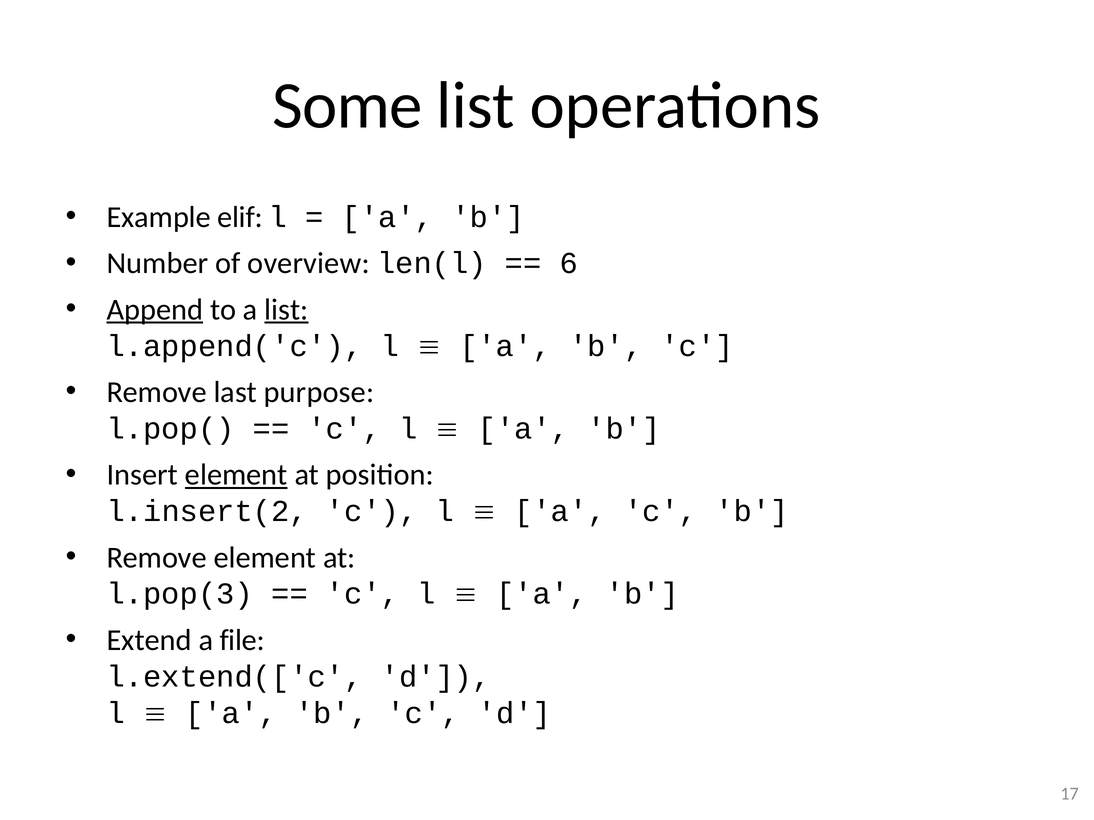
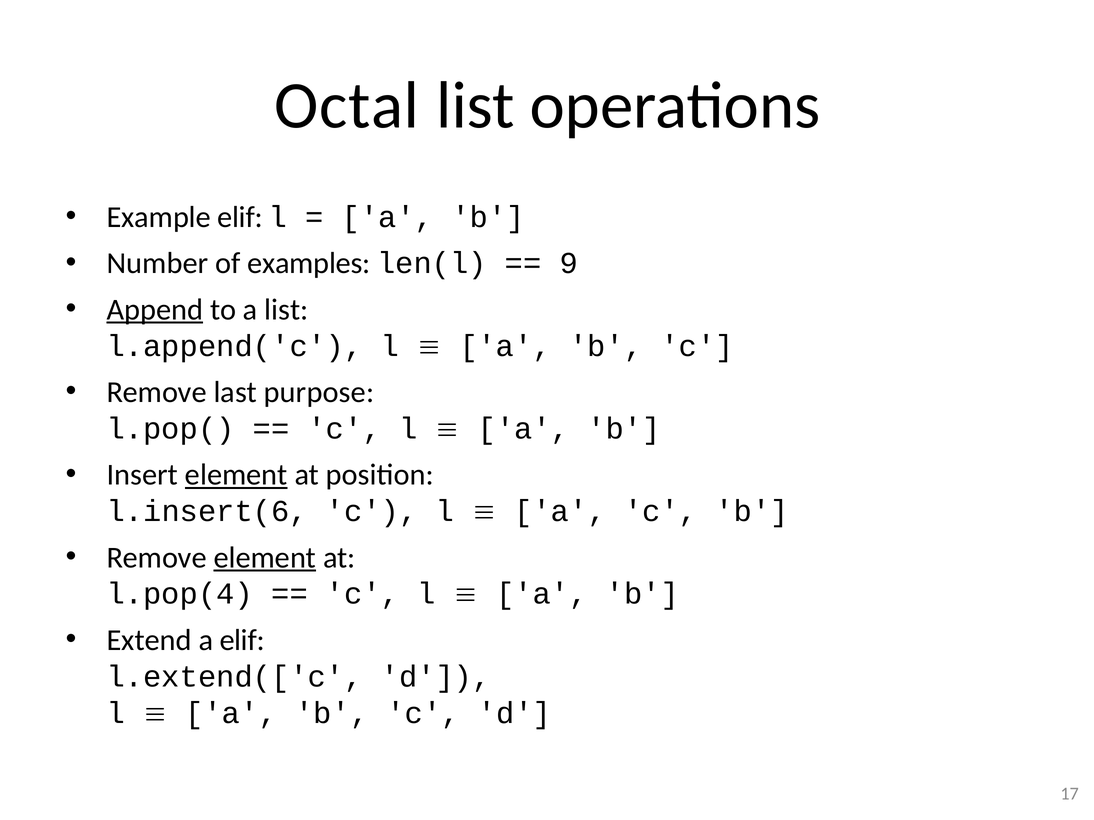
Some: Some -> Octal
overview: overview -> examples
6: 6 -> 9
list at (286, 310) underline: present -> none
l.insert(2: l.insert(2 -> l.insert(6
element at (265, 558) underline: none -> present
l.pop(3: l.pop(3 -> l.pop(4
a file: file -> elif
